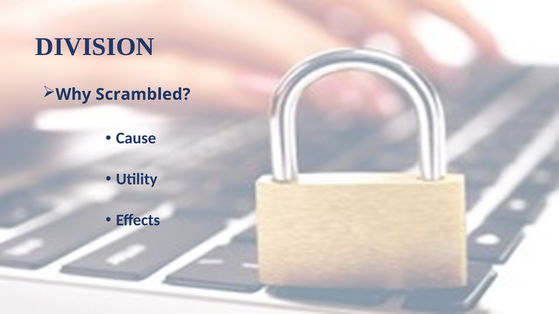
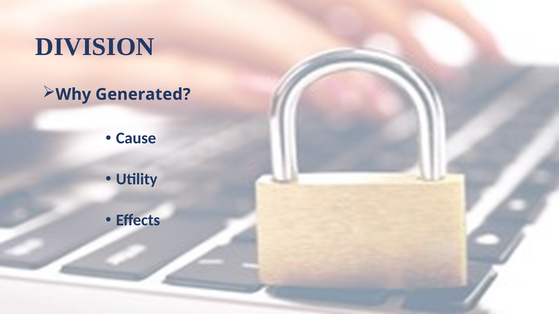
Scrambled: Scrambled -> Generated
